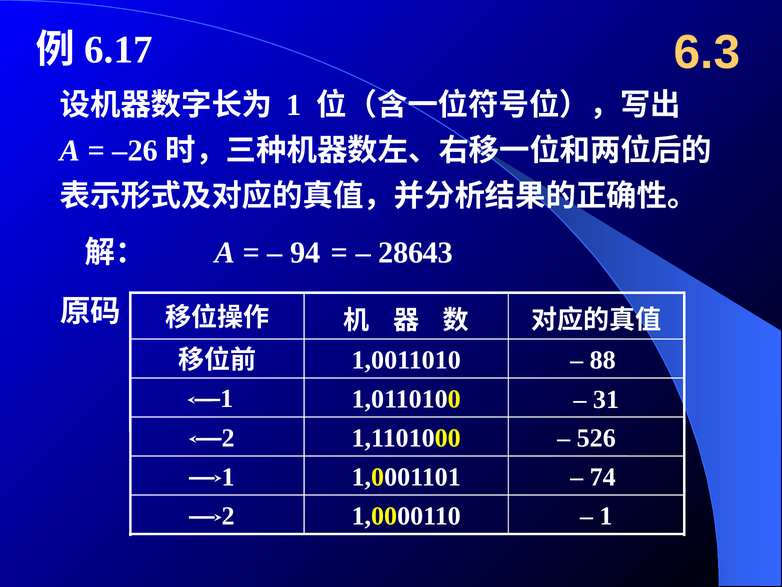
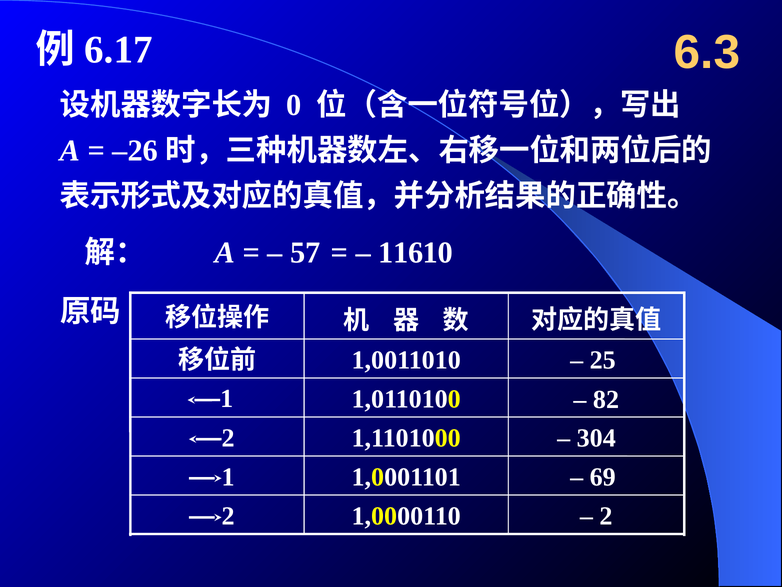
1 at (294, 105): 1 -> 0
28643: 28643 -> 11610
94: 94 -> 57
88: 88 -> 25
31: 31 -> 82
526: 526 -> 304
74: 74 -> 69
1 at (606, 516): 1 -> 2
